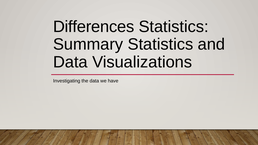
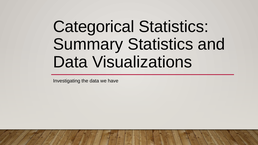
Differences: Differences -> Categorical
